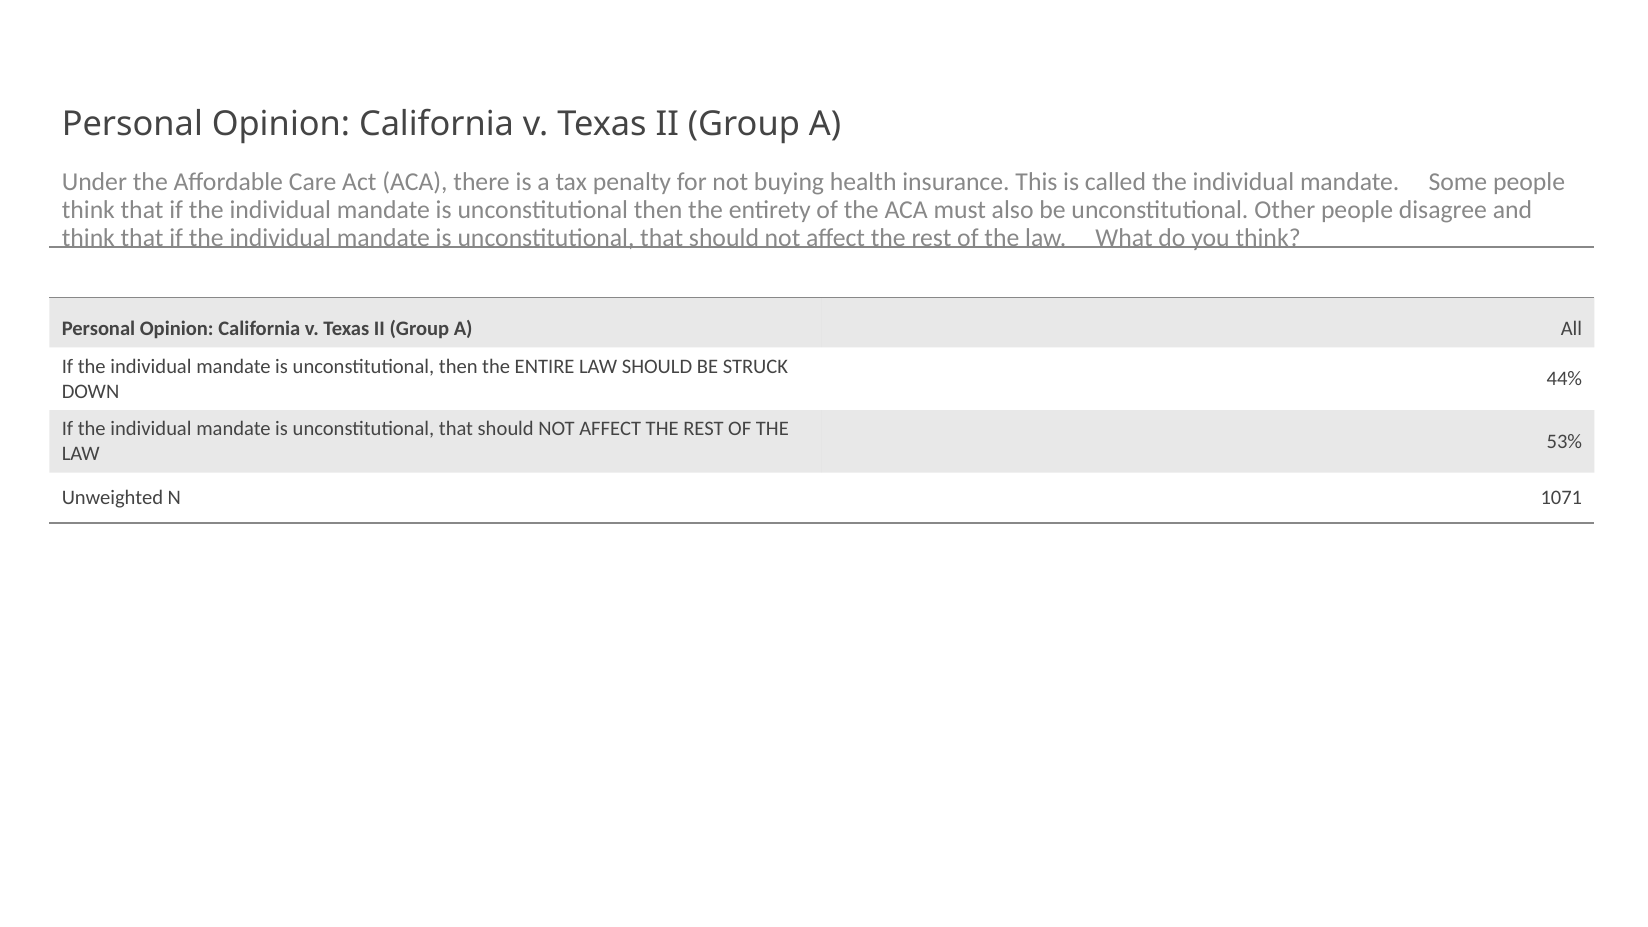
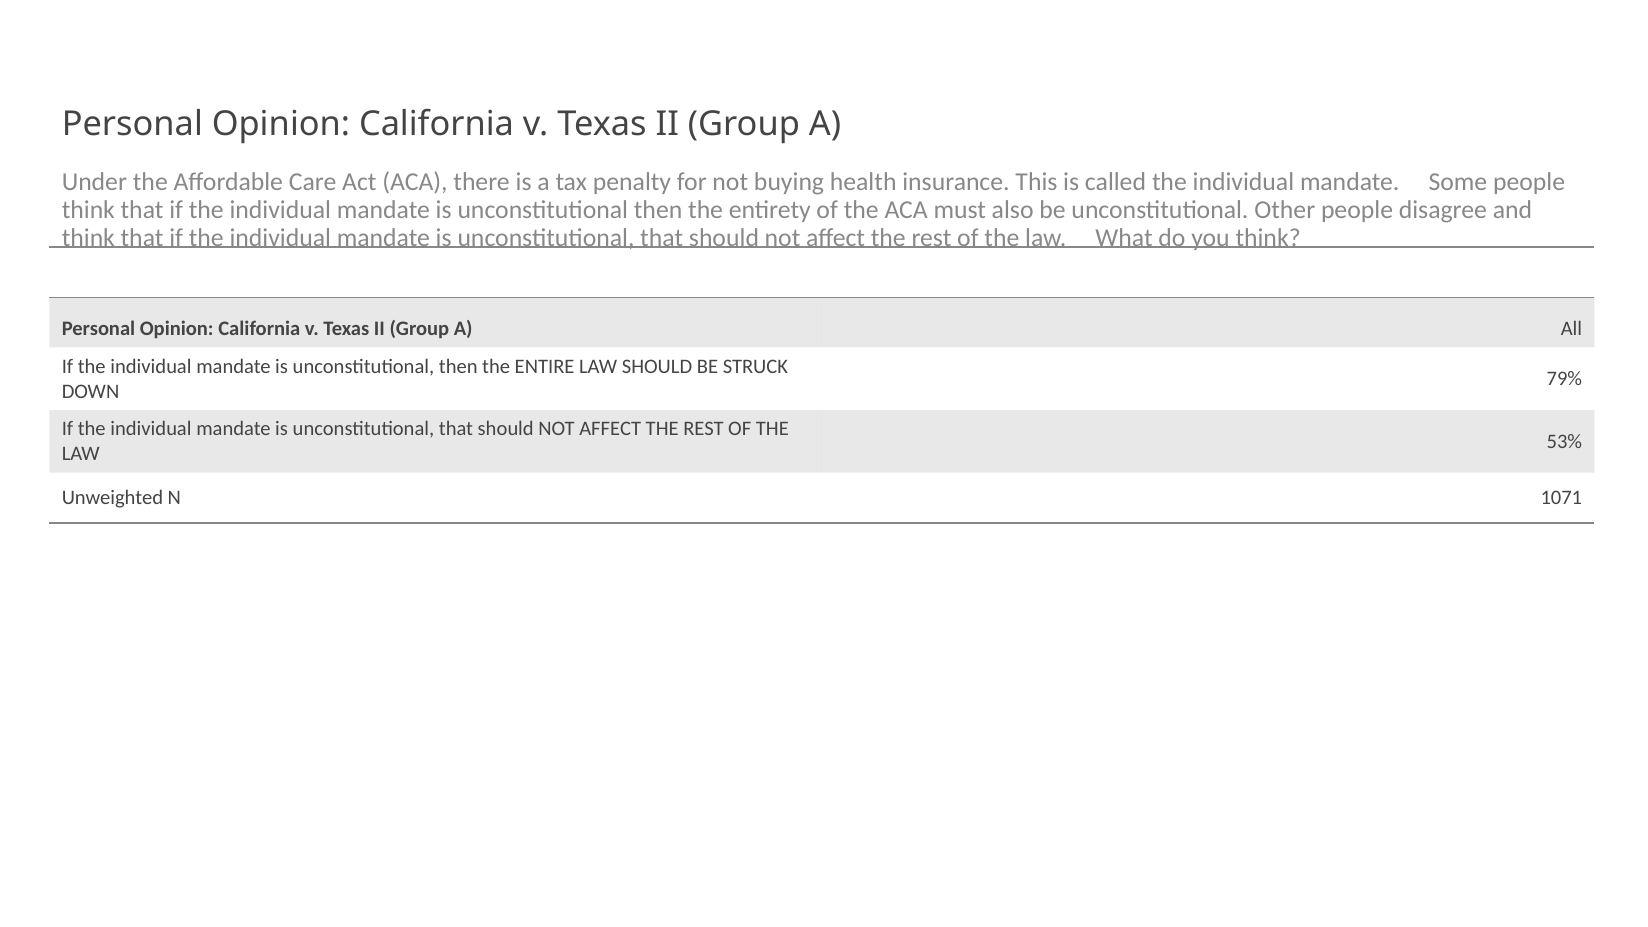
44%: 44% -> 79%
